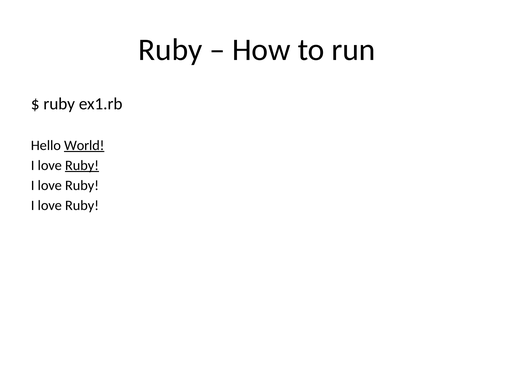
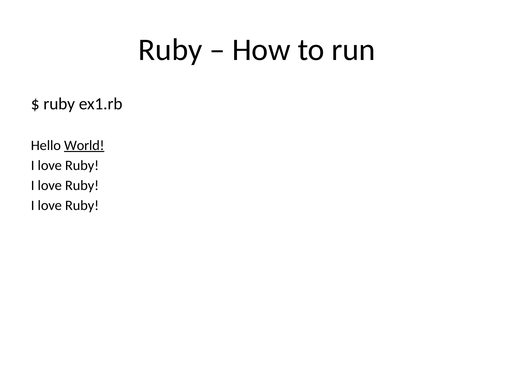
Ruby at (82, 166) underline: present -> none
